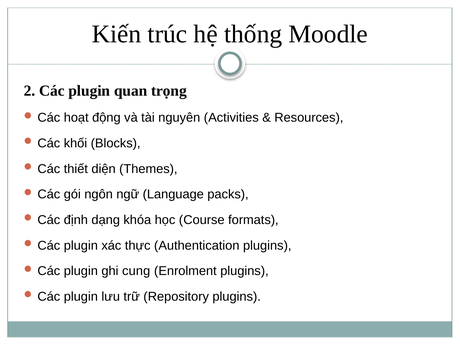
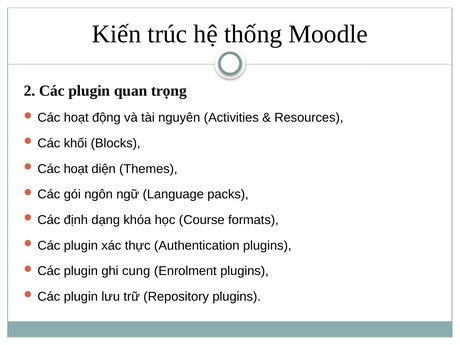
thiết at (76, 169): thiết -> hoạt
